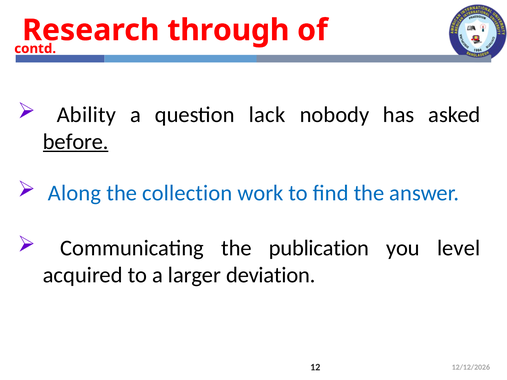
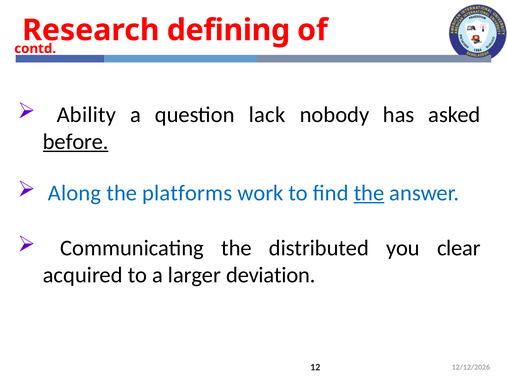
through: through -> defining
collection: collection -> platforms
the at (369, 193) underline: none -> present
publication: publication -> distributed
level: level -> clear
